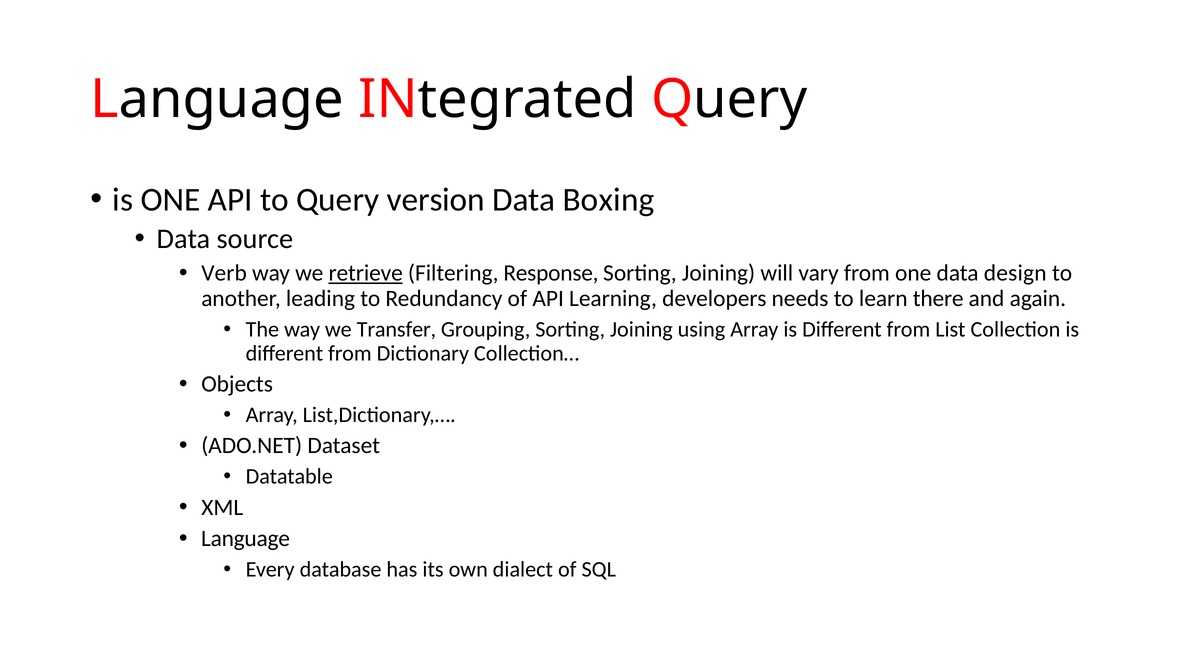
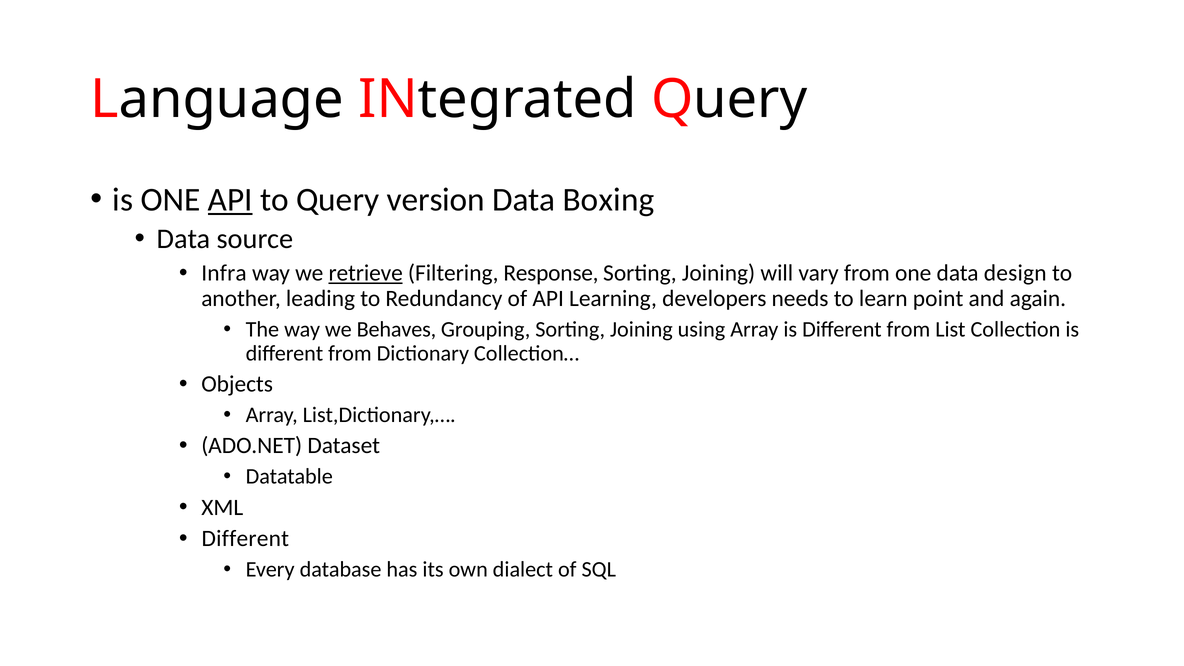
API at (230, 200) underline: none -> present
Verb: Verb -> Infra
there: there -> point
Transfer: Transfer -> Behaves
Language at (245, 539): Language -> Different
